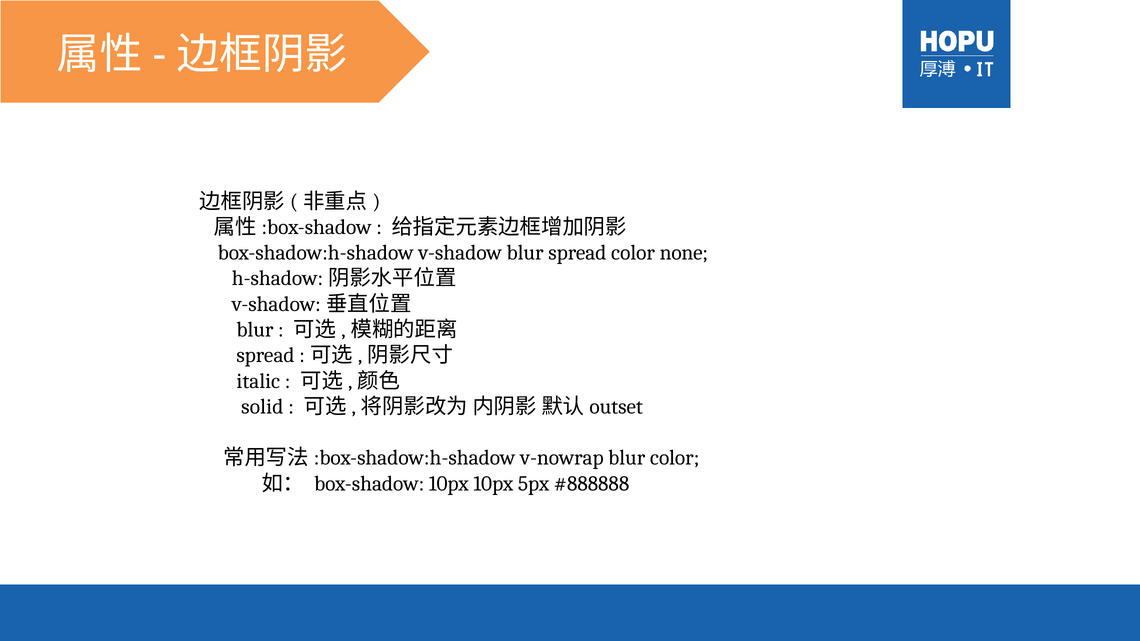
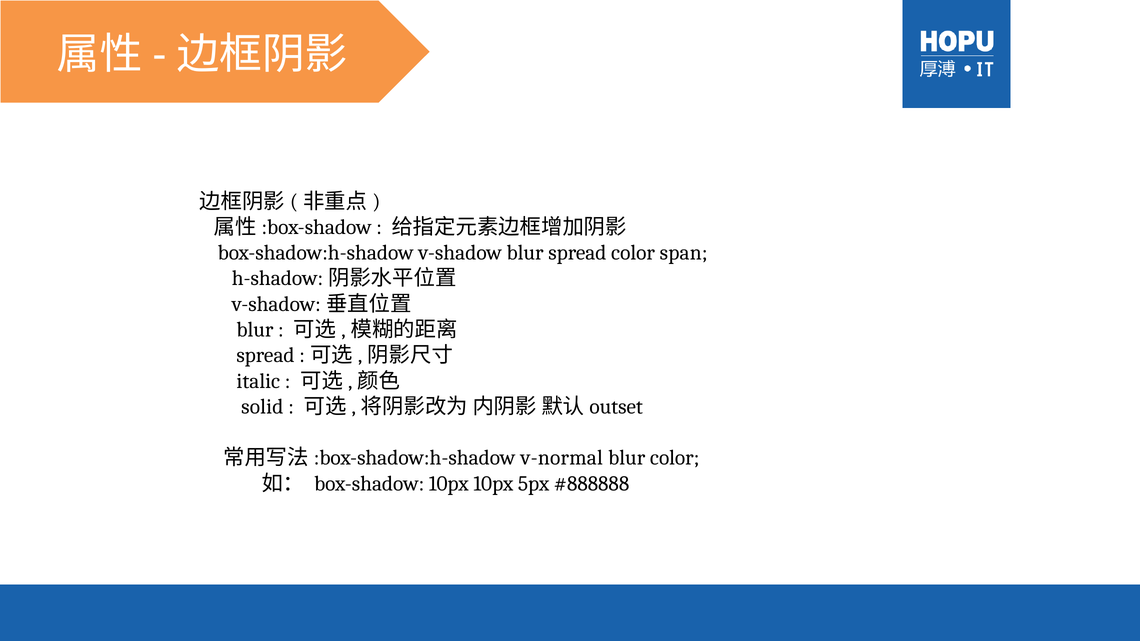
none: none -> span
v-nowrap: v-nowrap -> v-normal
